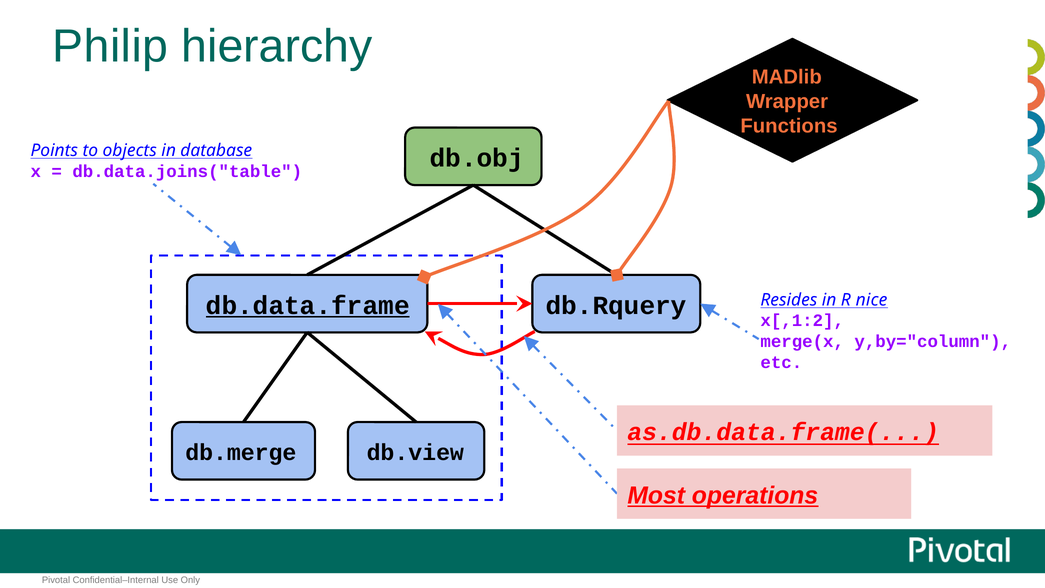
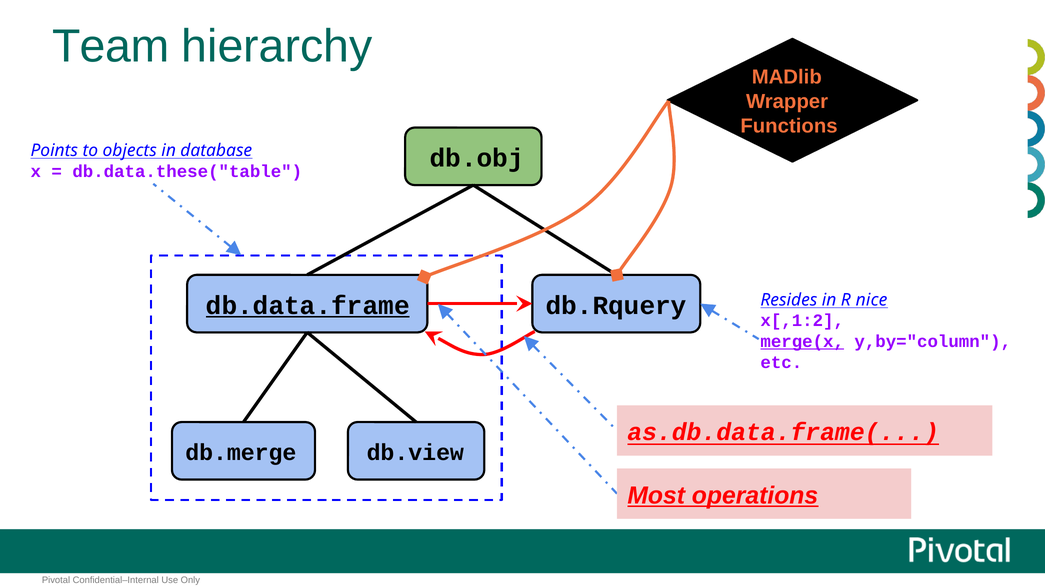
Philip: Philip -> Team
db.data.joins("table: db.data.joins("table -> db.data.these("table
merge(x underline: none -> present
